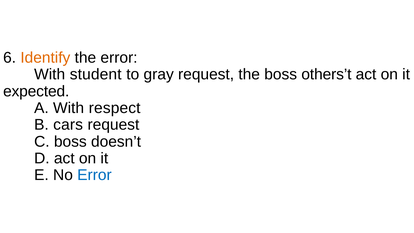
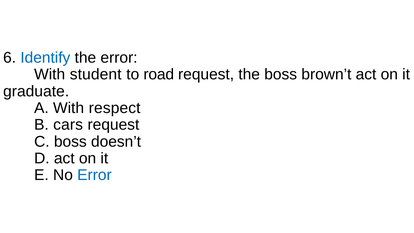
Identify colour: orange -> blue
gray: gray -> road
others’t: others’t -> brown’t
expected: expected -> graduate
